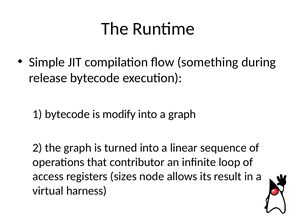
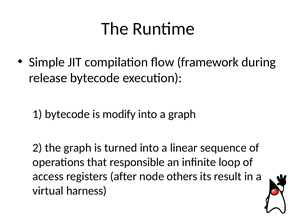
something: something -> framework
contributor: contributor -> responsible
sizes: sizes -> after
allows: allows -> others
